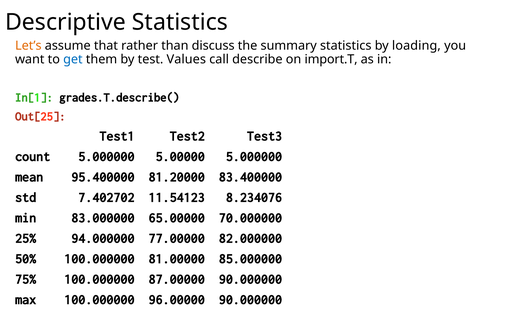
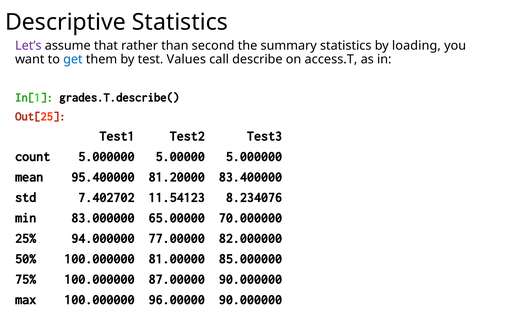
Let’s colour: orange -> purple
discuss: discuss -> second
import.T: import.T -> access.T
